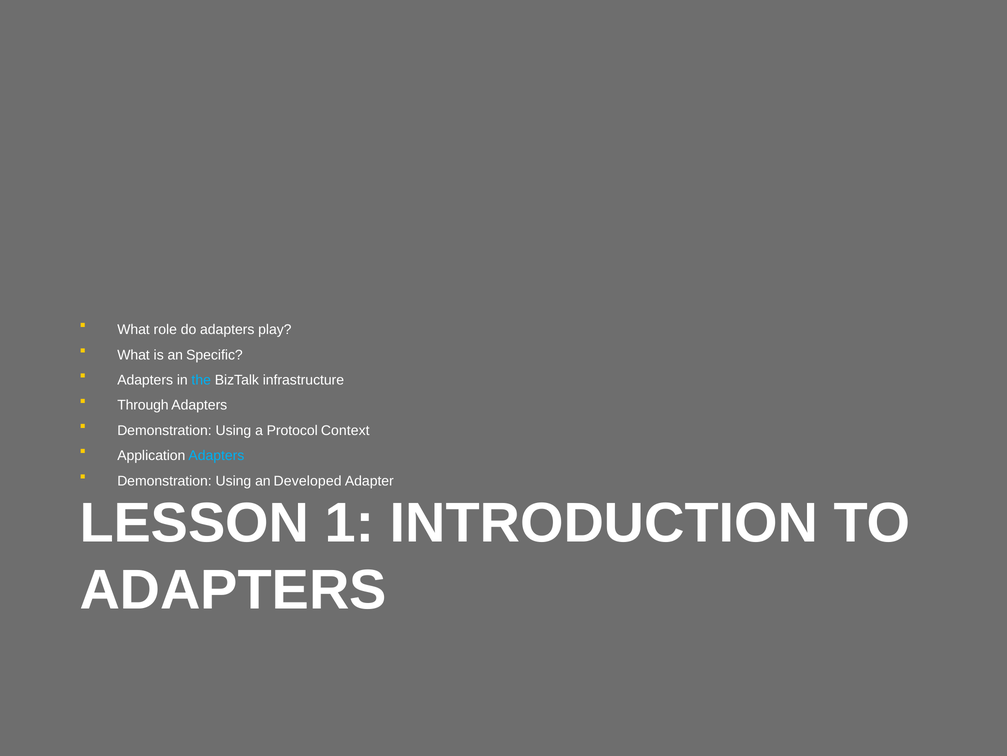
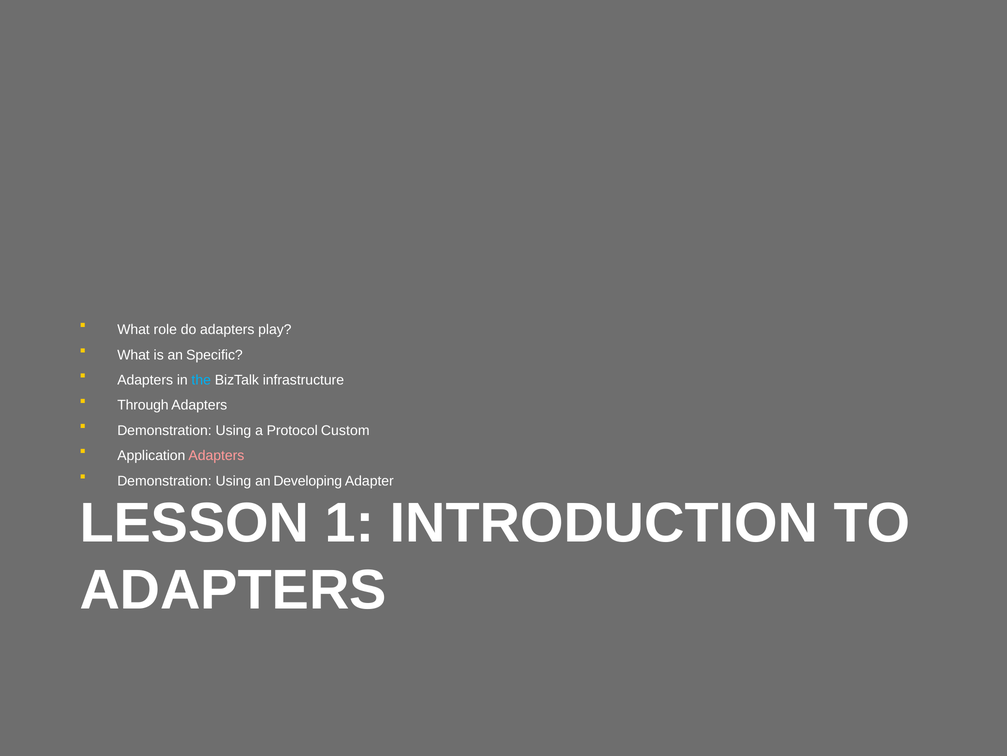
Context: Context -> Custom
Adapters at (216, 455) colour: light blue -> pink
Developed: Developed -> Developing
